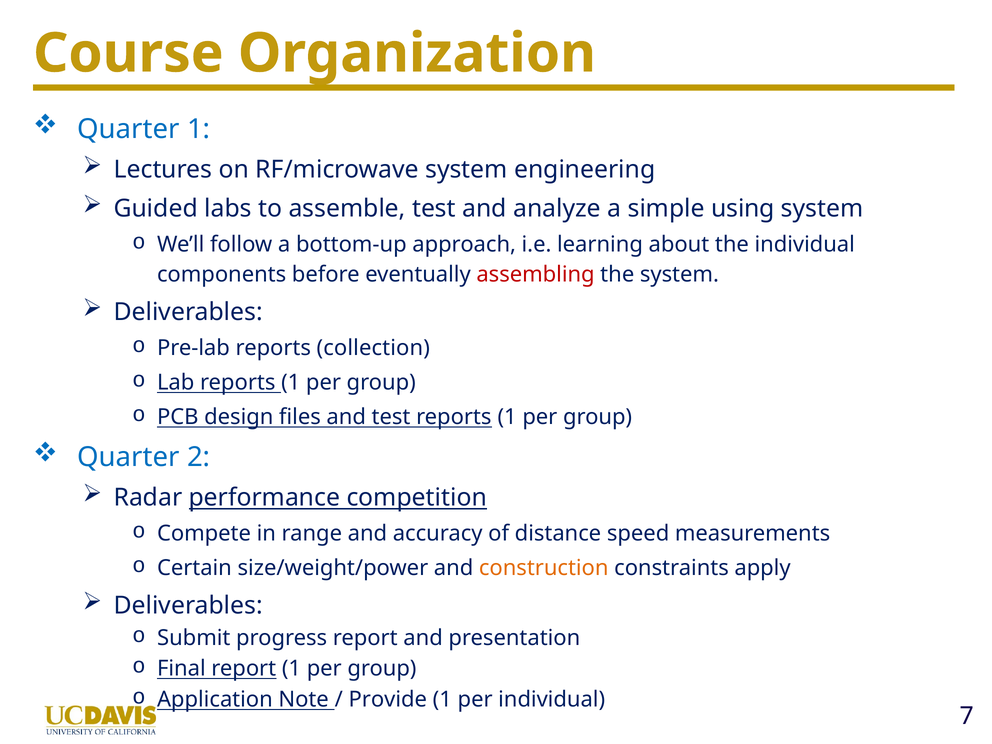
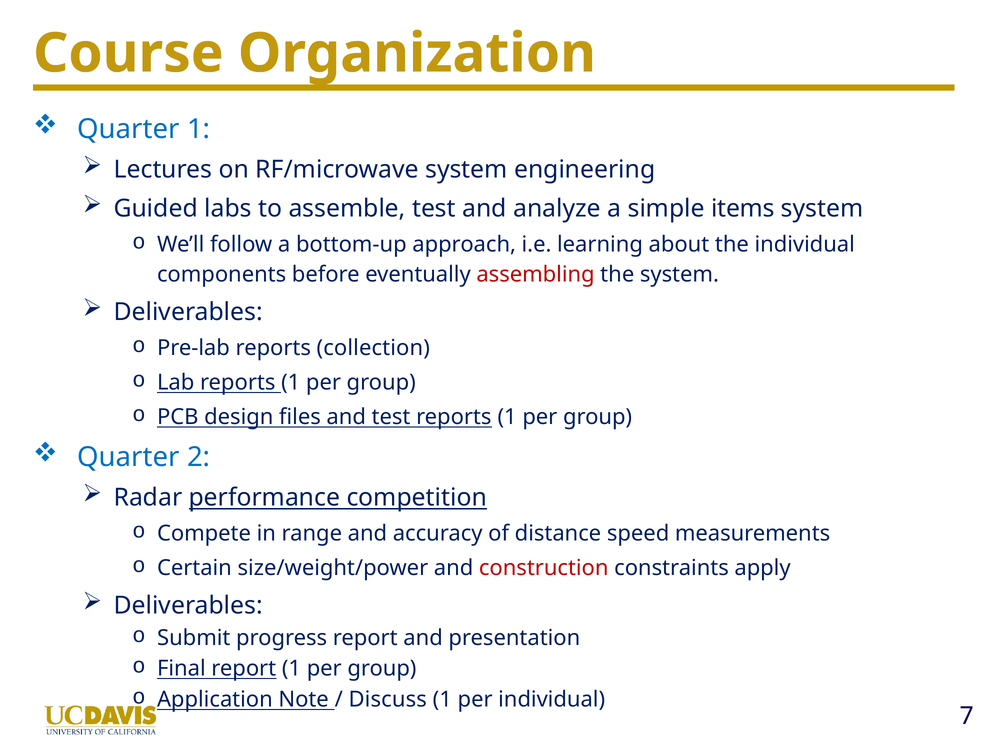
using: using -> items
construction colour: orange -> red
Provide: Provide -> Discuss
